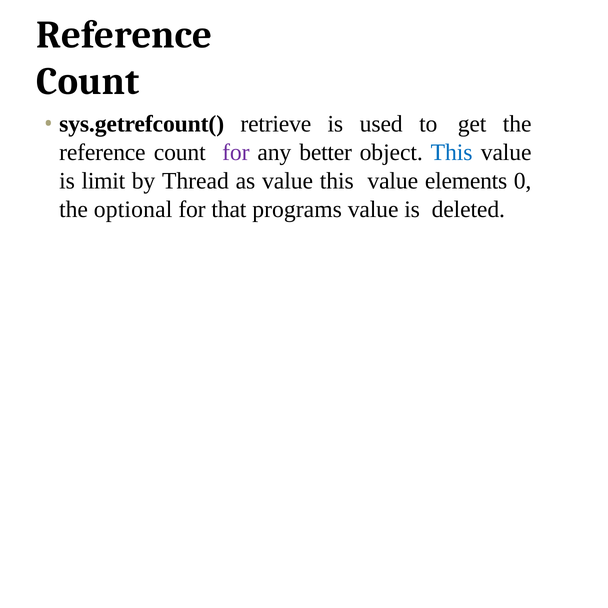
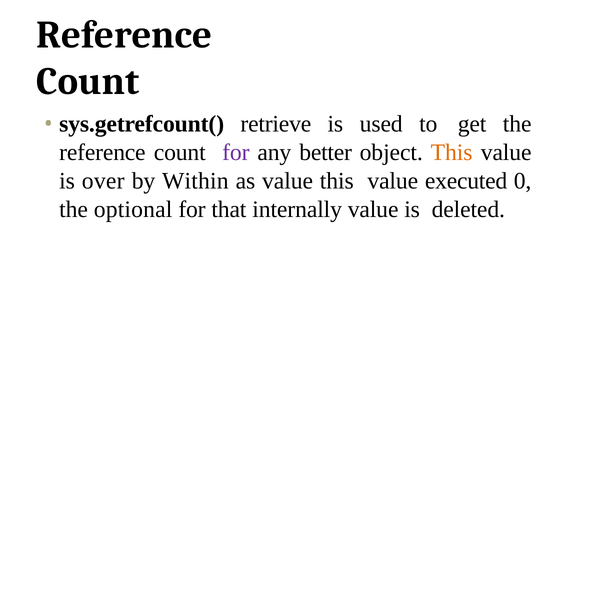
This at (452, 153) colour: blue -> orange
limit: limit -> over
Thread: Thread -> Within
elements: elements -> executed
programs: programs -> internally
